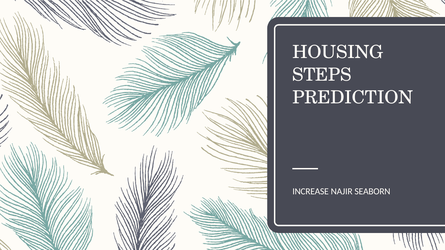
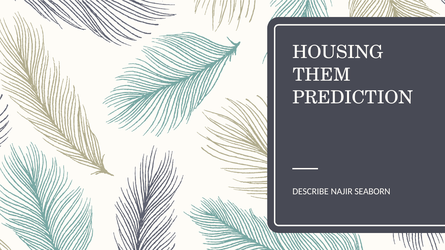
STEPS: STEPS -> THEM
INCREASE: INCREASE -> DESCRIBE
